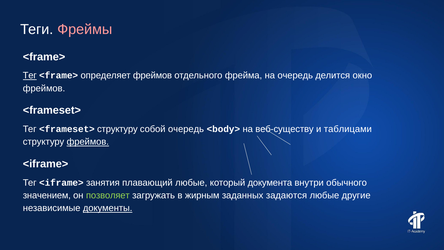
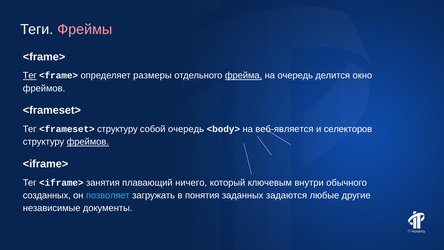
определяет фреймов: фреймов -> размеры
фрейма underline: none -> present
веб-существу: веб-существу -> веб-является
таблицами: таблицами -> селекторов
плавающий любые: любые -> ничего
документа: документа -> ключевым
значением: значением -> созданных
позволяет colour: light green -> light blue
жирным: жирным -> понятия
документы underline: present -> none
